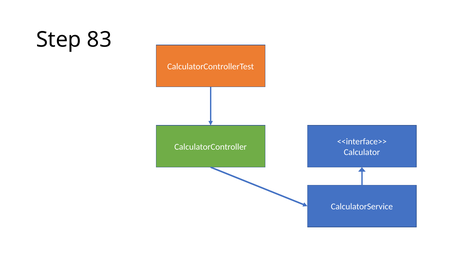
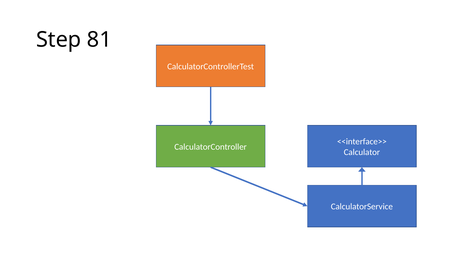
83: 83 -> 81
